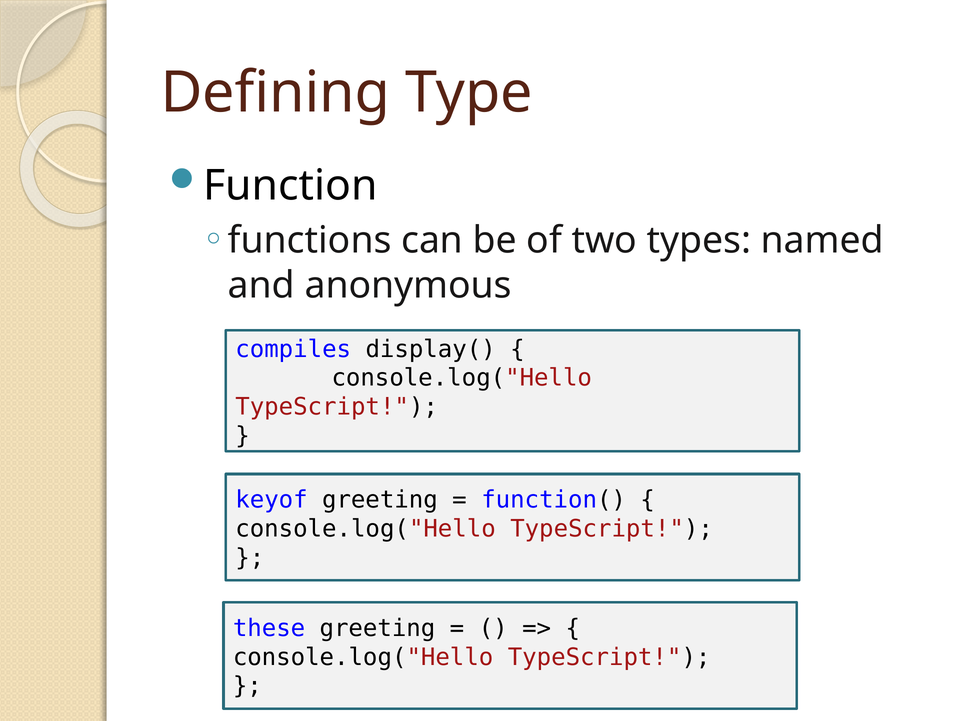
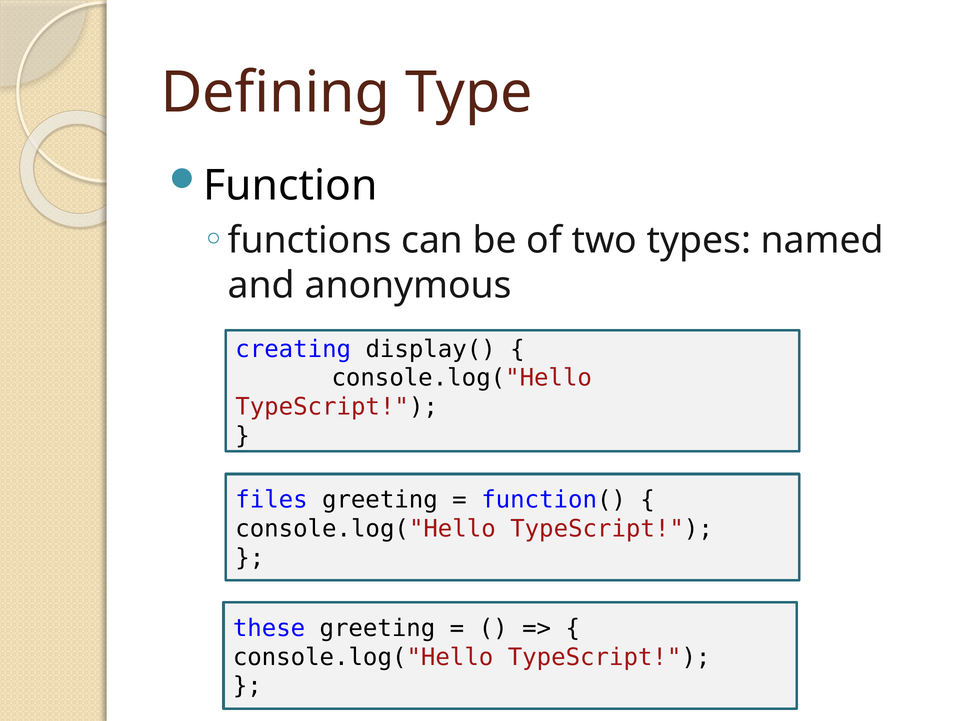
compiles: compiles -> creating
keyof: keyof -> files
